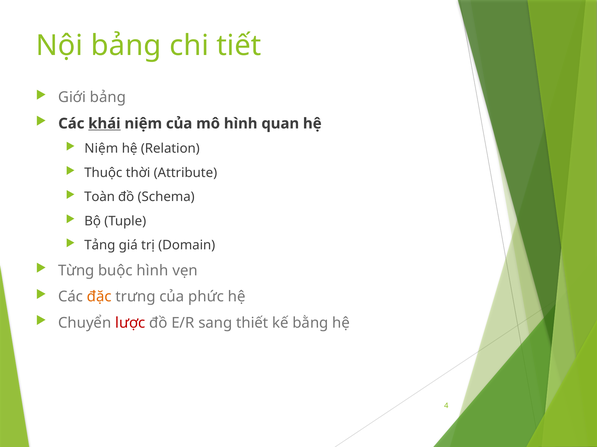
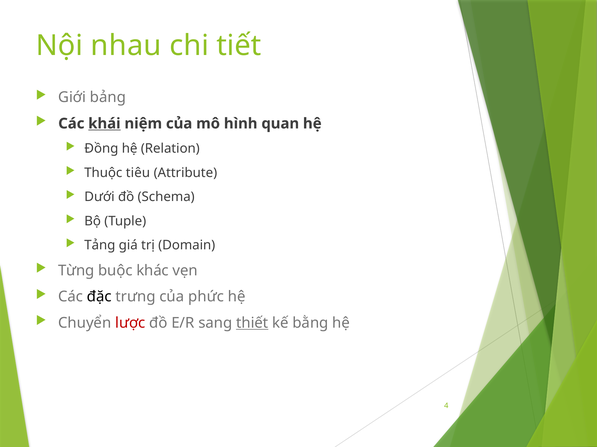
Nội bảng: bảng -> nhau
Niệm at (101, 149): Niệm -> Đồng
thời: thời -> tiêu
Toàn: Toàn -> Dưới
buộc hình: hình -> khác
đặc colour: orange -> black
thiết underline: none -> present
